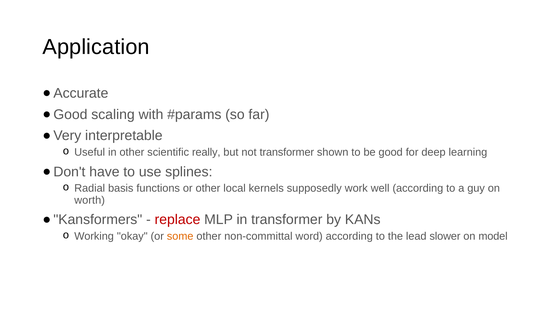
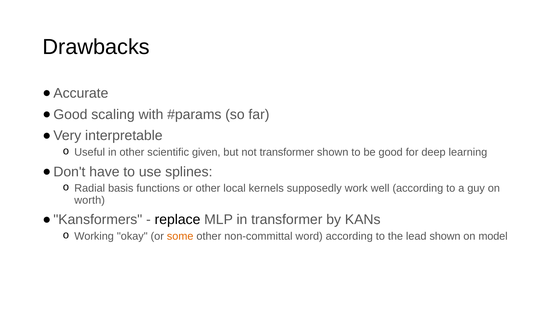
Application: Application -> Drawbacks
really: really -> given
replace colour: red -> black
lead slower: slower -> shown
